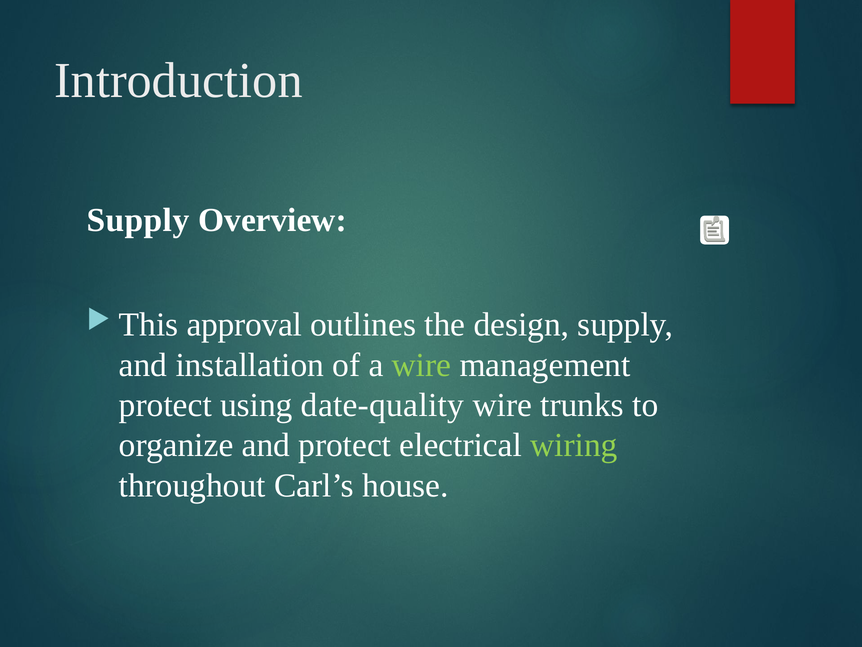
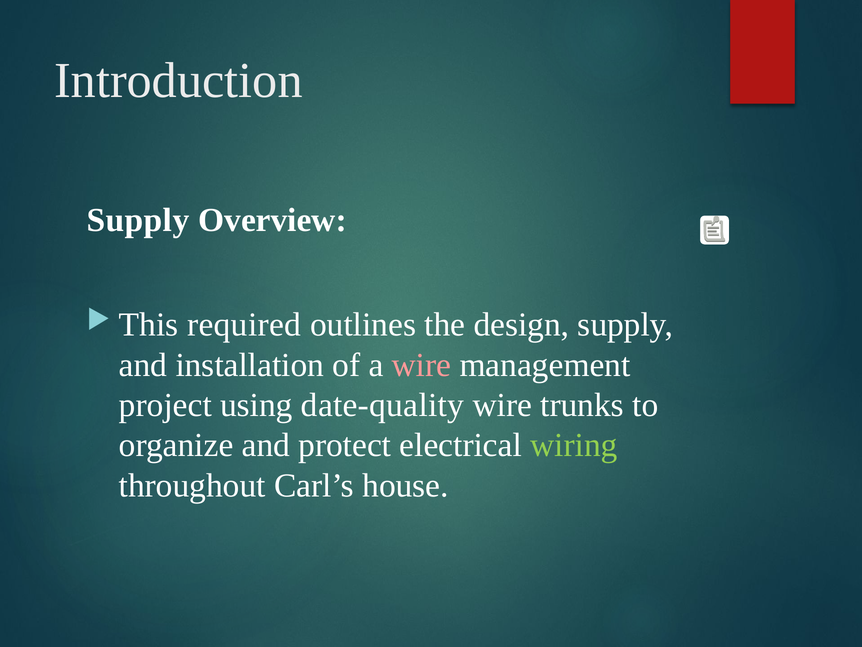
approval: approval -> required
wire at (421, 365) colour: light green -> pink
protect at (165, 405): protect -> project
